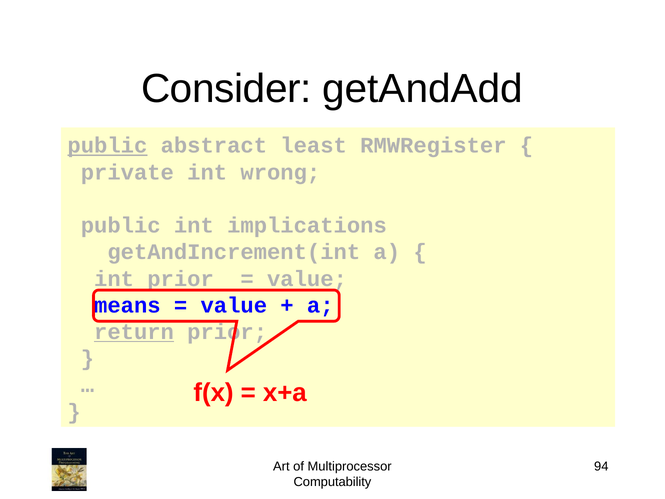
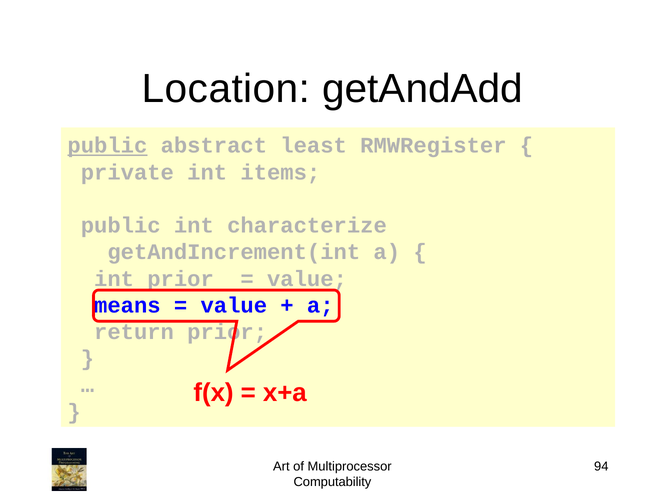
Consider: Consider -> Location
wrong: wrong -> items
implications: implications -> characterize
return underline: present -> none
